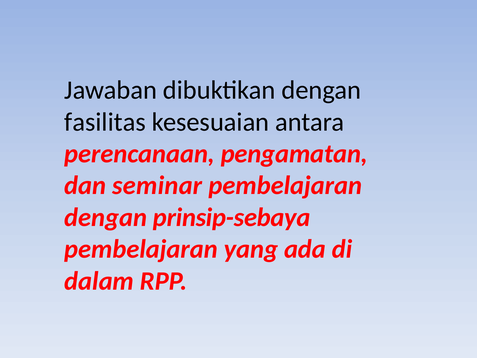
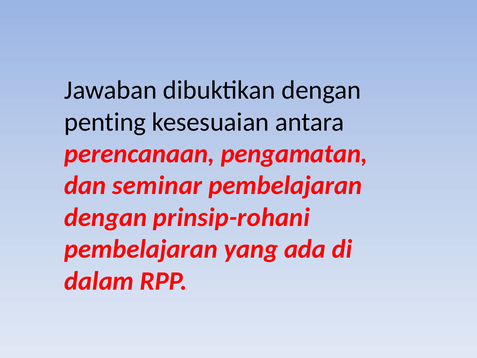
fasilitas: fasilitas -> penting
prinsip-sebaya: prinsip-sebaya -> prinsip-rohani
